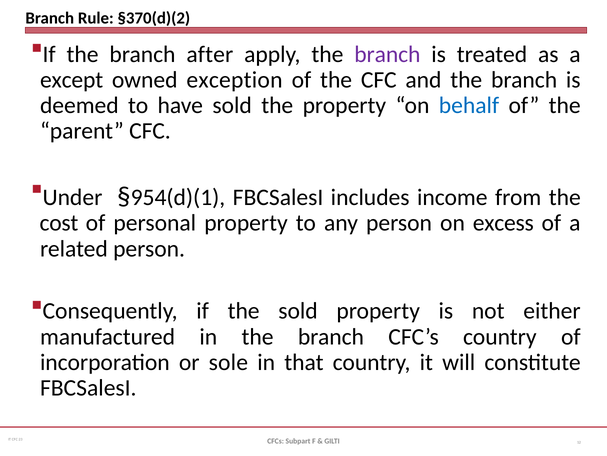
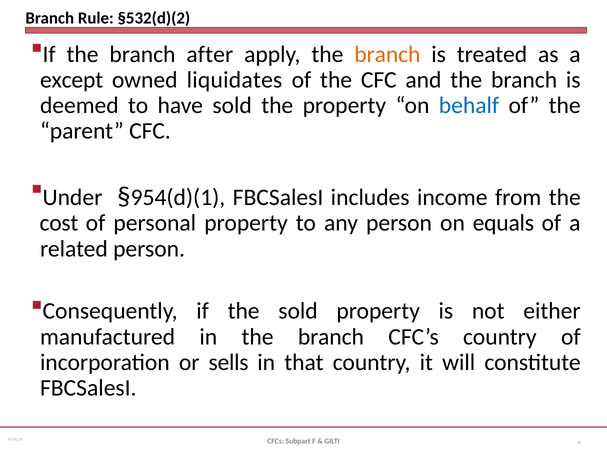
§370(d)(2: §370(d)(2 -> §532(d)(2
branch at (387, 54) colour: purple -> orange
exception: exception -> liquidates
excess: excess -> equals
sole: sole -> sells
